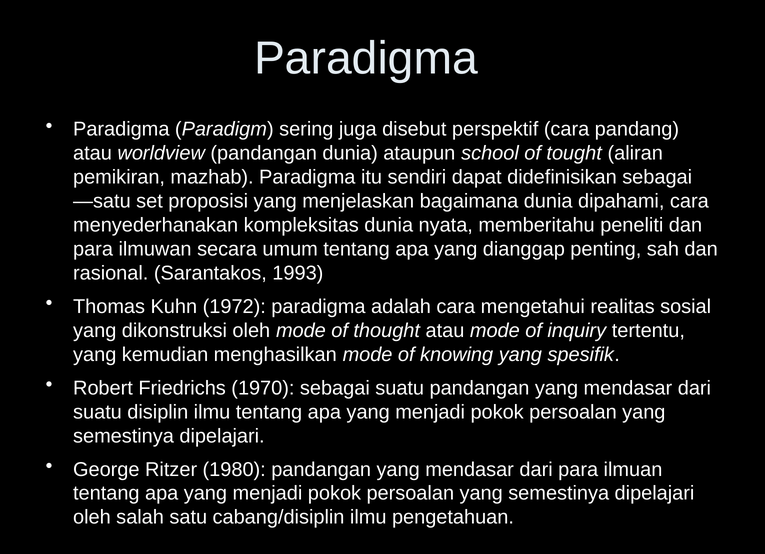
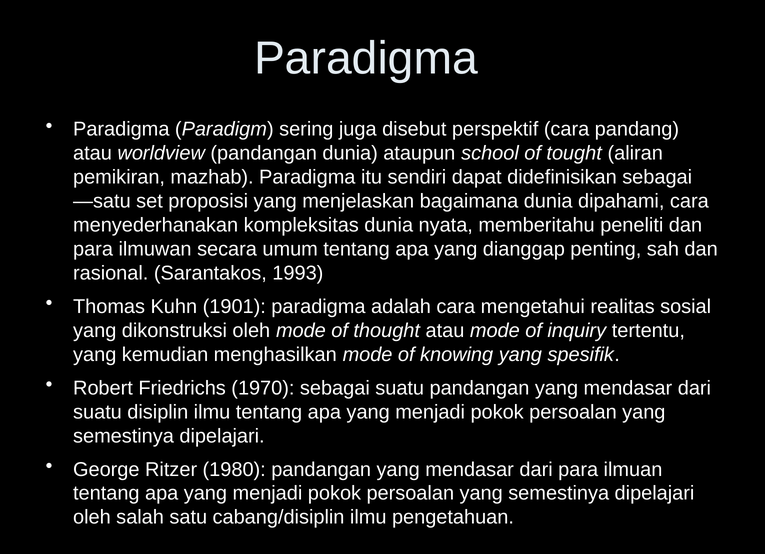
1972: 1972 -> 1901
